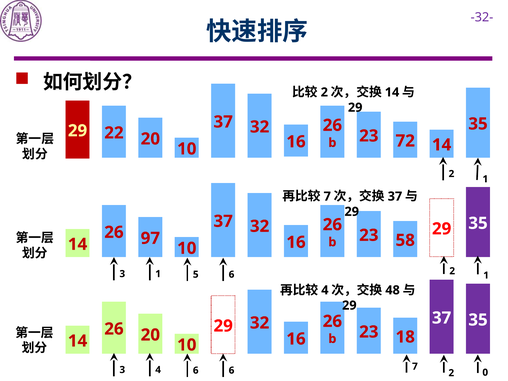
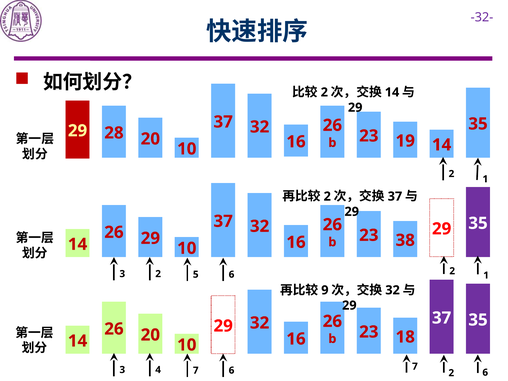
22: 22 -> 28
72: 72 -> 19
7 at (327, 196): 7 -> 2
26 97: 97 -> 29
58: 58 -> 38
3 1: 1 -> 2
4 at (325, 290): 4 -> 9
48 at (393, 290): 48 -> 32
4 6: 6 -> 7
6 0: 0 -> 6
